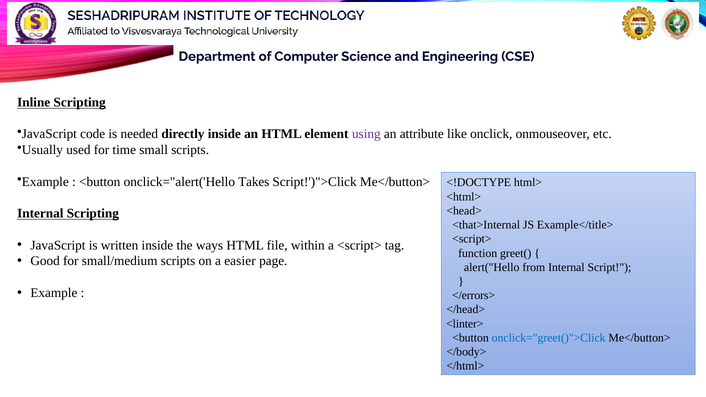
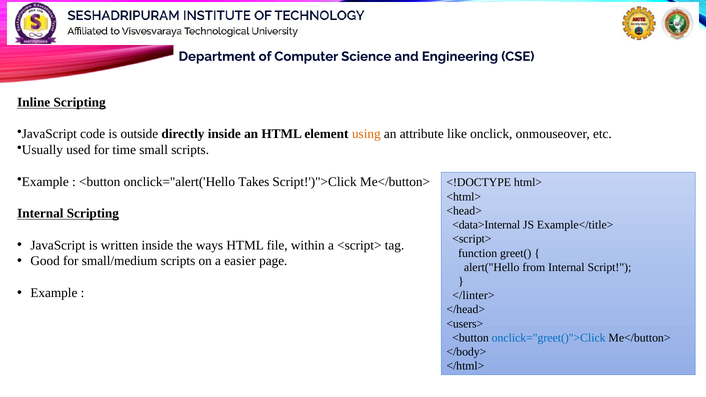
needed: needed -> outside
using colour: purple -> orange
<that>Internal: <that>Internal -> <data>Internal
</errors>: </errors> -> </linter>
<linter>: <linter> -> <users>
